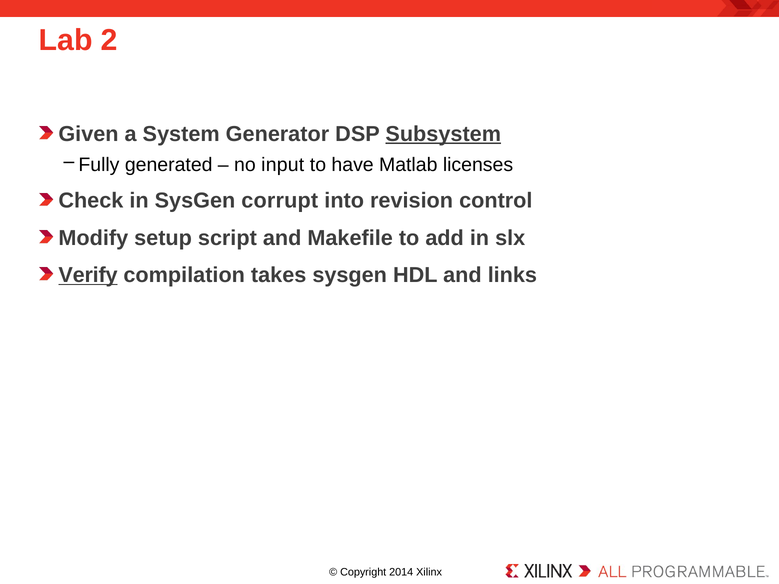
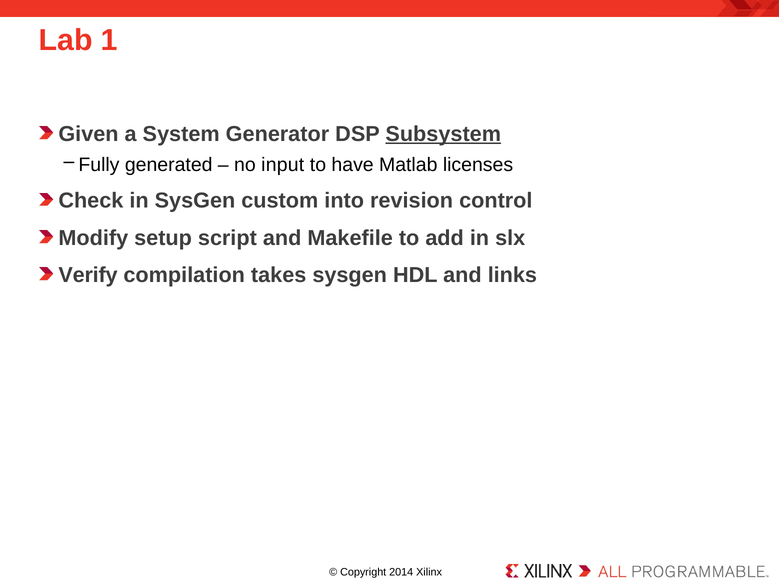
2: 2 -> 1
corrupt: corrupt -> custom
Verify underline: present -> none
